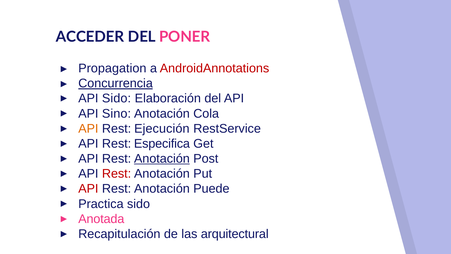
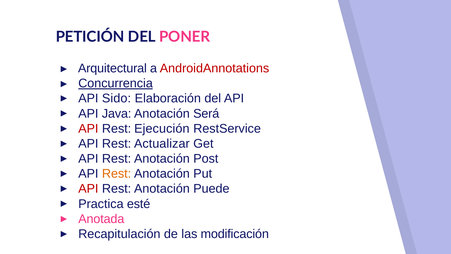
ACCEDER: ACCEDER -> PETICIÓN
Propagation: Propagation -> Arquitectural
Sino: Sino -> Java
Cola: Cola -> Será
API at (88, 128) colour: orange -> red
Especifica: Especifica -> Actualizar
Anotación at (162, 159) underline: present -> none
Rest at (117, 174) colour: red -> orange
Practica sido: sido -> esté
arquitectural: arquitectural -> modificación
